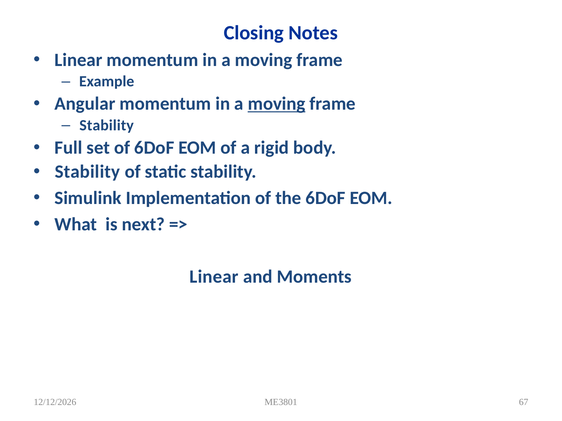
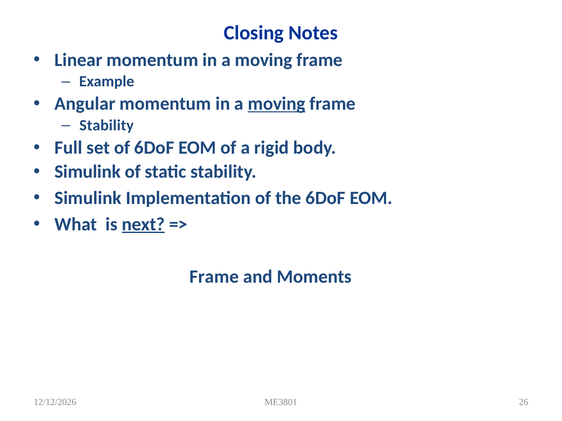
Stability at (87, 172): Stability -> Simulink
next underline: none -> present
Linear at (214, 277): Linear -> Frame
67: 67 -> 26
